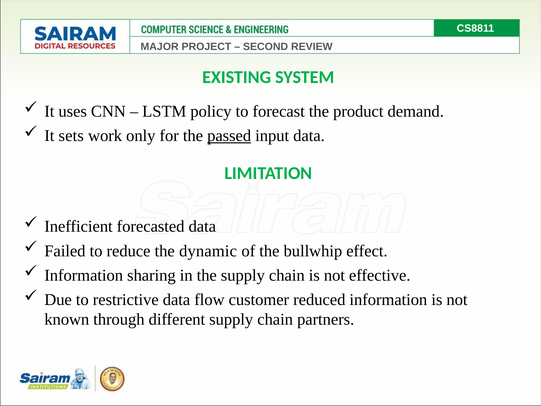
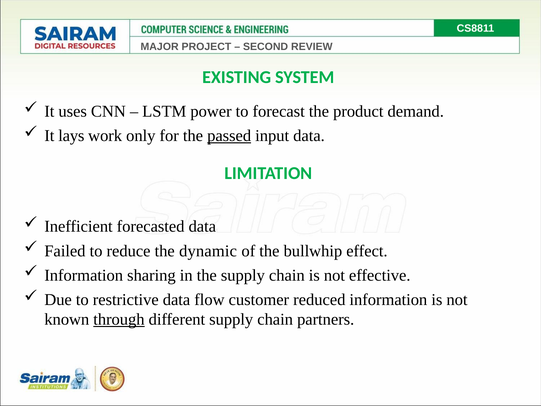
policy: policy -> power
sets: sets -> lays
through underline: none -> present
